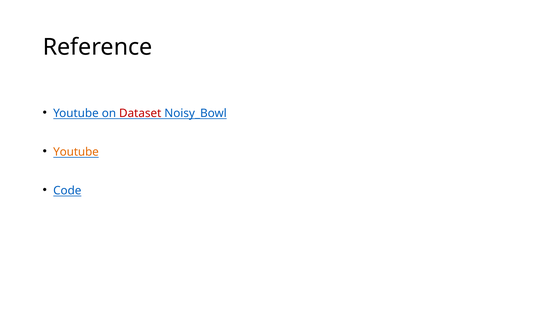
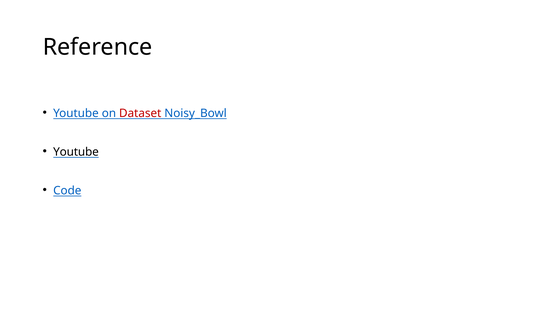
Youtube at (76, 152) colour: orange -> black
